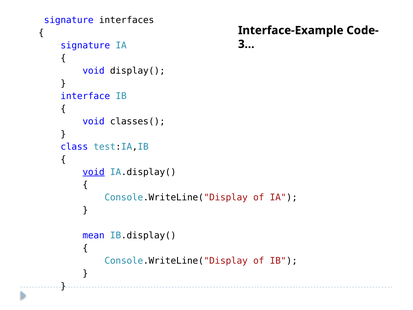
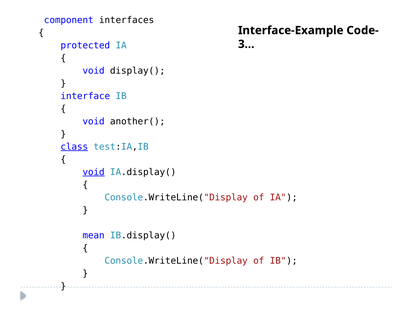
signature at (69, 20): signature -> component
signature at (85, 45): signature -> protected
classes(: classes( -> another(
class underline: none -> present
